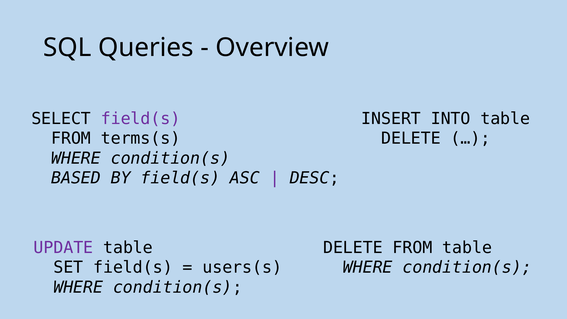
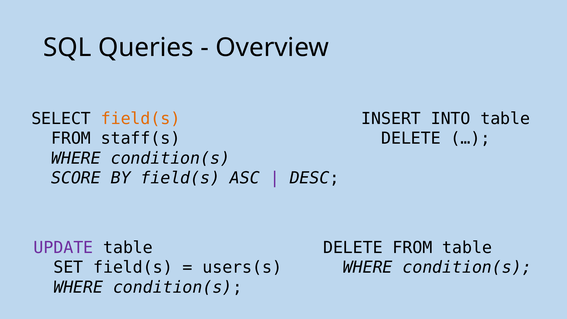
field(s at (141, 119) colour: purple -> orange
terms(s: terms(s -> staff(s
BASED: BASED -> SCORE
